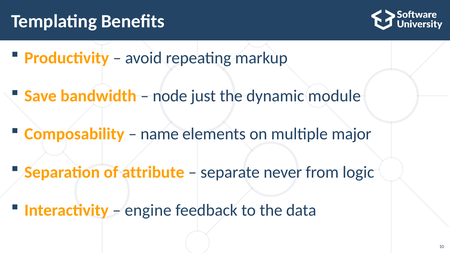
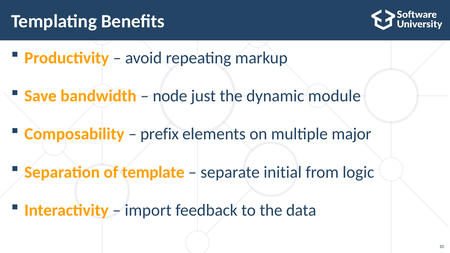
name: name -> prefix
attribute: attribute -> template
never: never -> initial
engine: engine -> import
